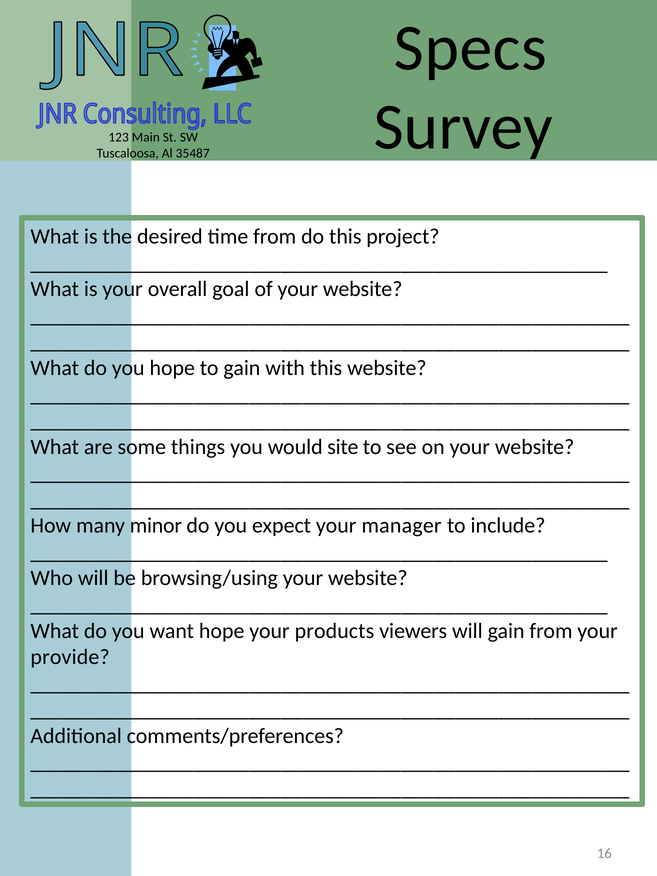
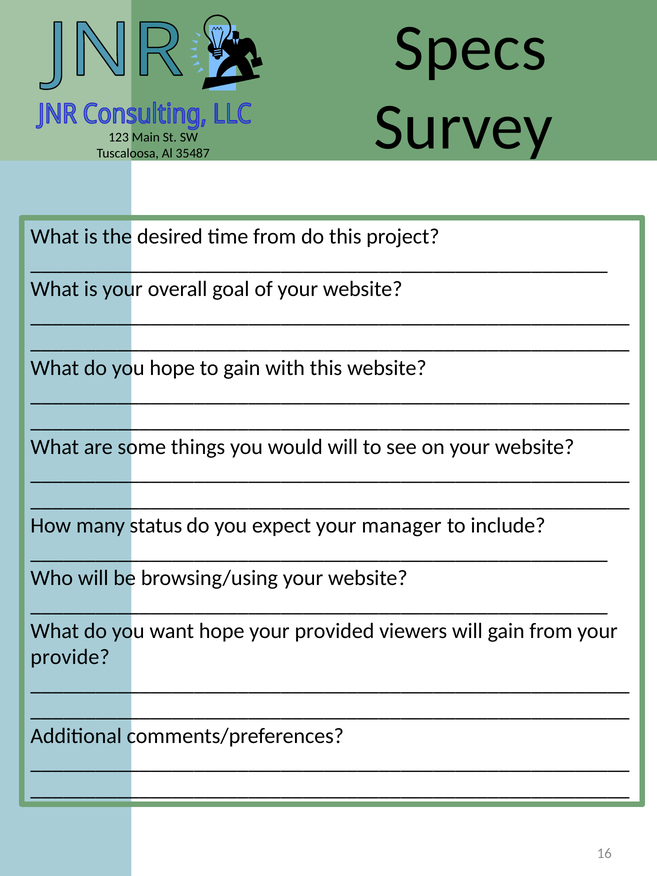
would site: site -> will
minor: minor -> status
products: products -> provided
